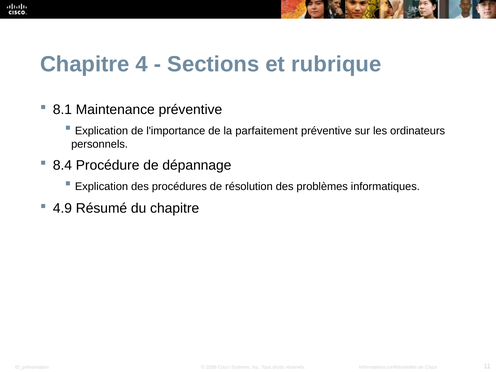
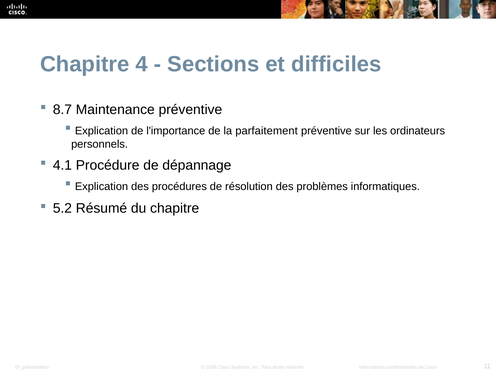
rubrique: rubrique -> difficiles
8.1: 8.1 -> 8.7
8.4: 8.4 -> 4.1
4.9: 4.9 -> 5.2
